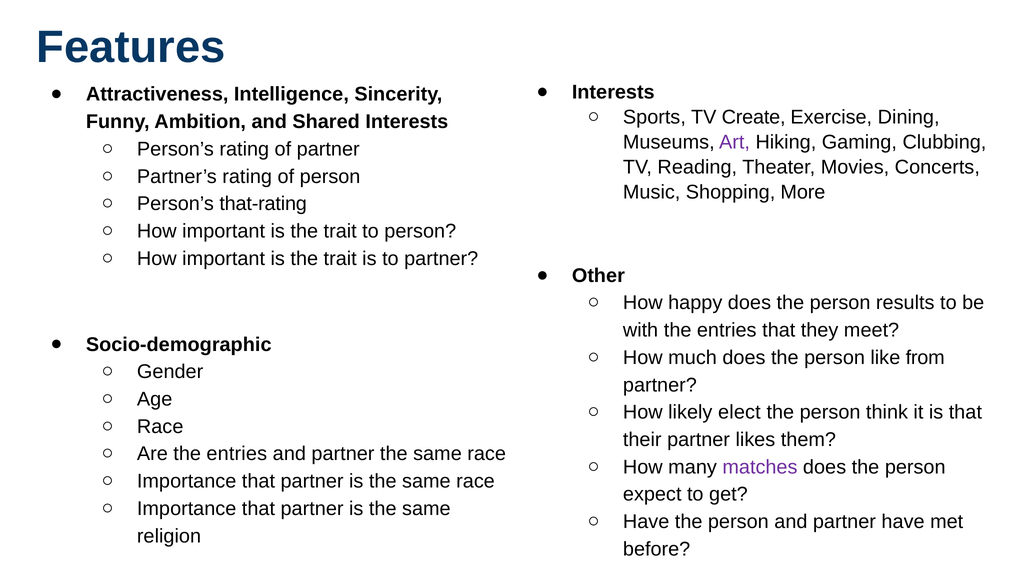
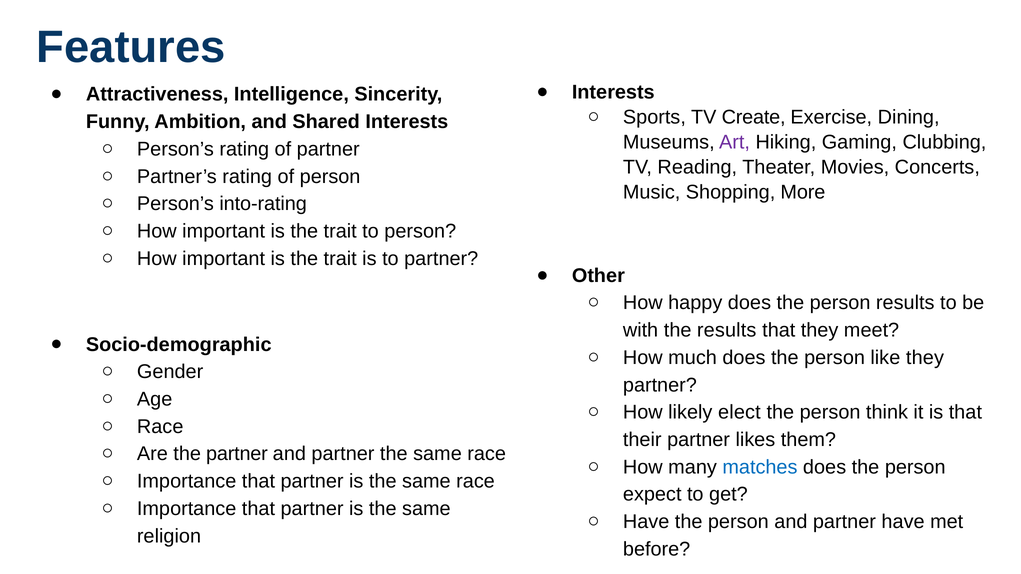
that-rating: that-rating -> into-rating
with the entries: entries -> results
like from: from -> they
Are the entries: entries -> partner
matches colour: purple -> blue
